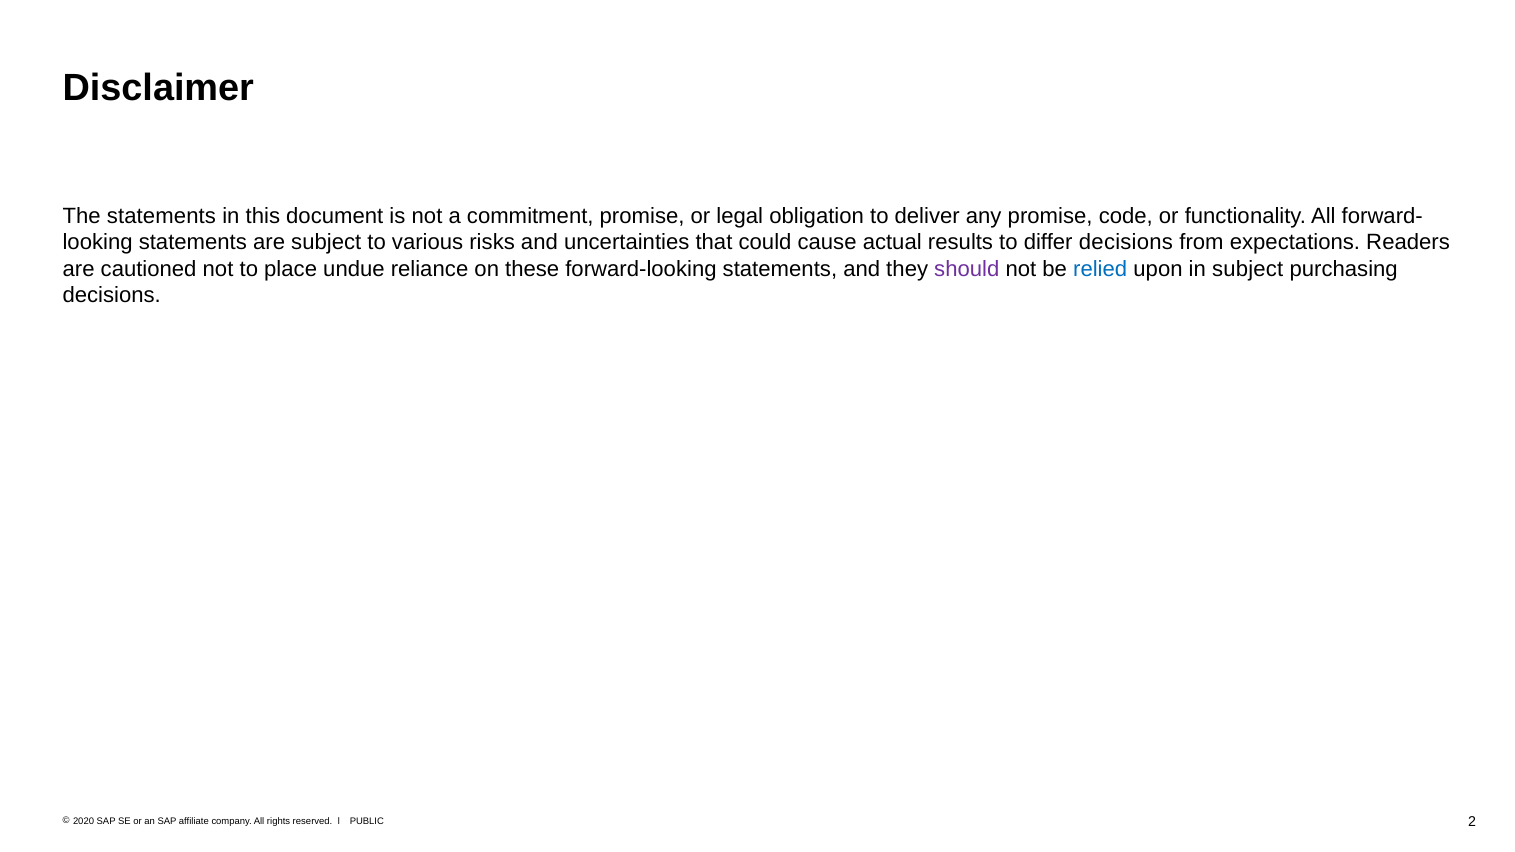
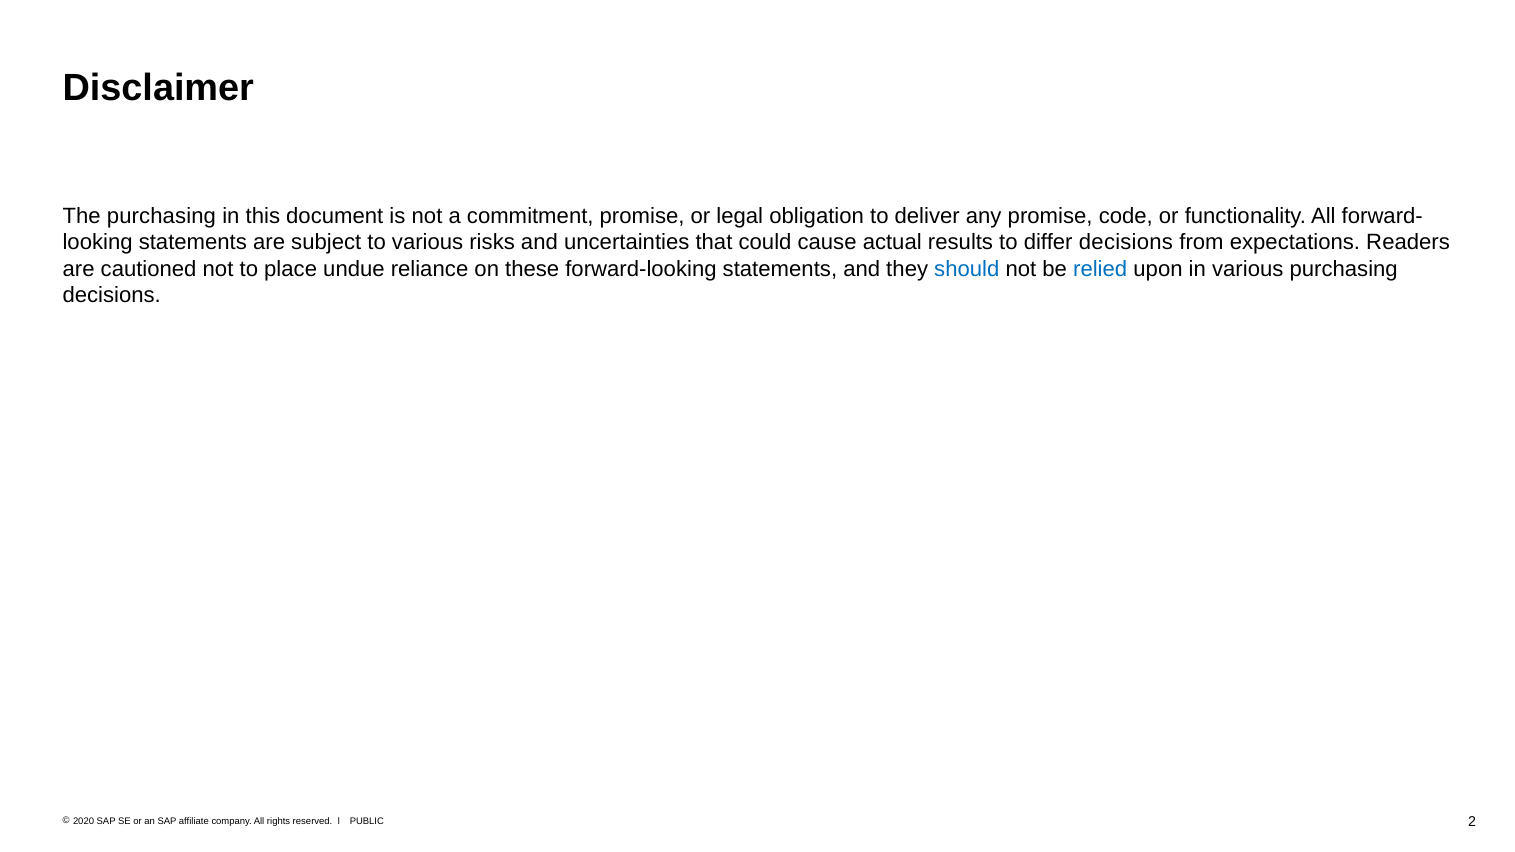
The statements: statements -> purchasing
should colour: purple -> blue
in subject: subject -> various
